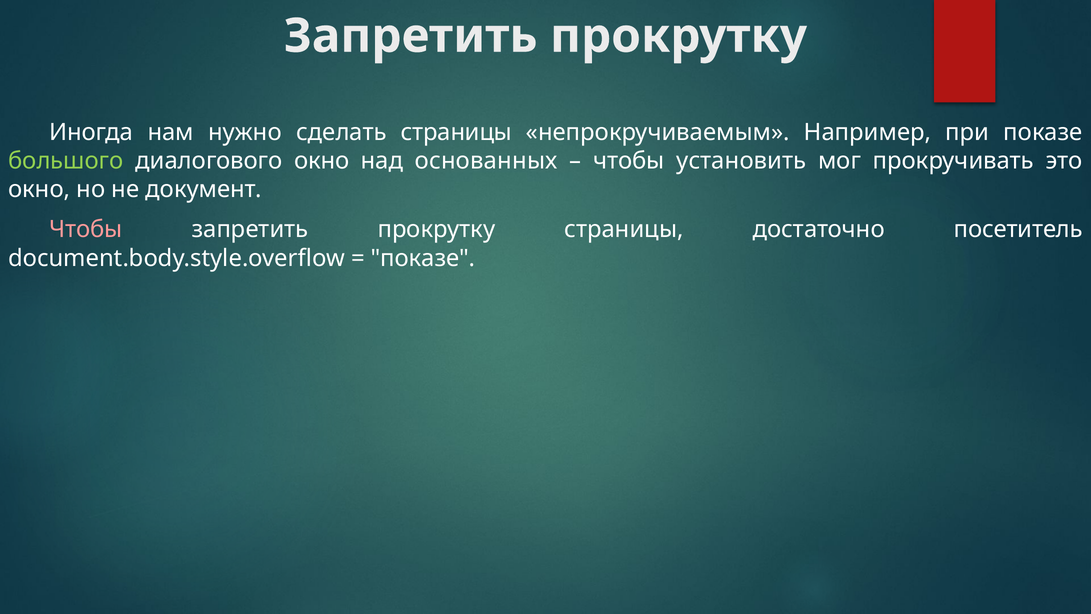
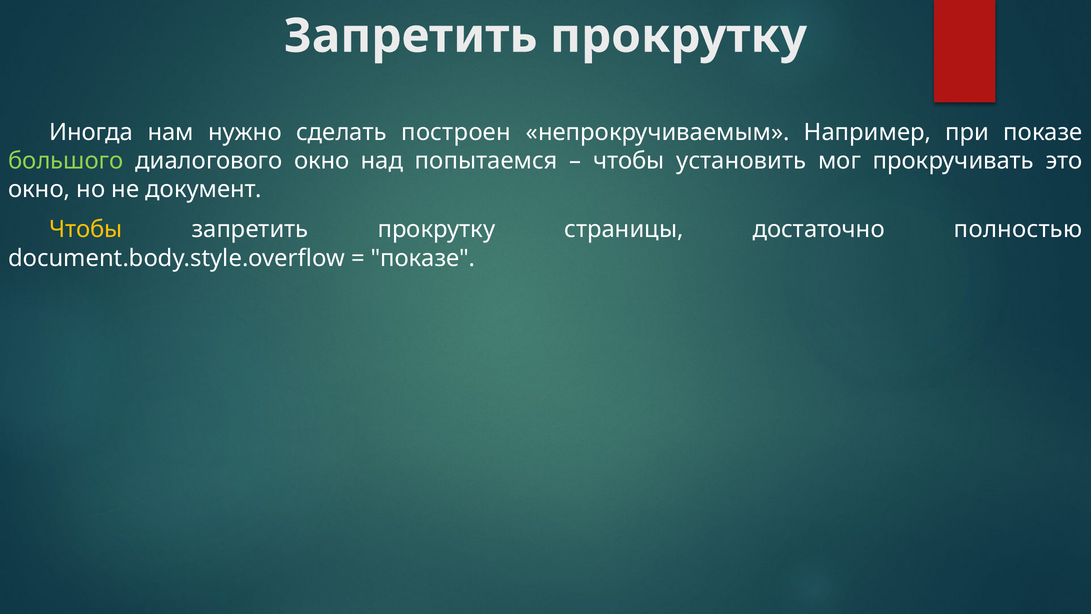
сделать страницы: страницы -> построен
основанных: основанных -> попытаемся
Чтобы at (86, 229) colour: pink -> yellow
посетитель: посетитель -> полностью
